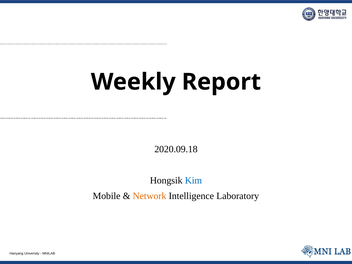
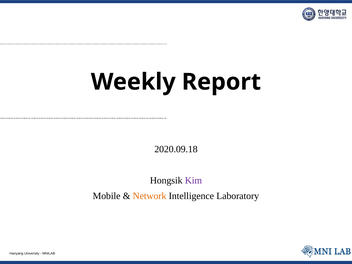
Kim colour: blue -> purple
